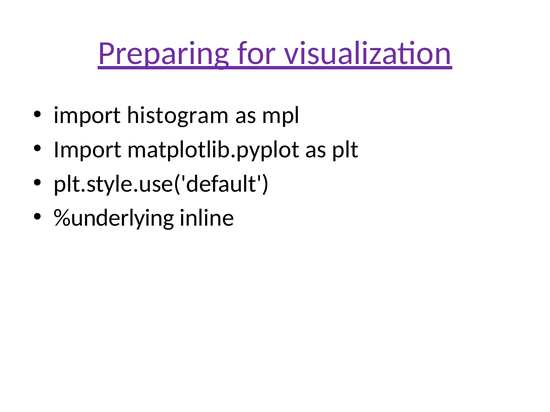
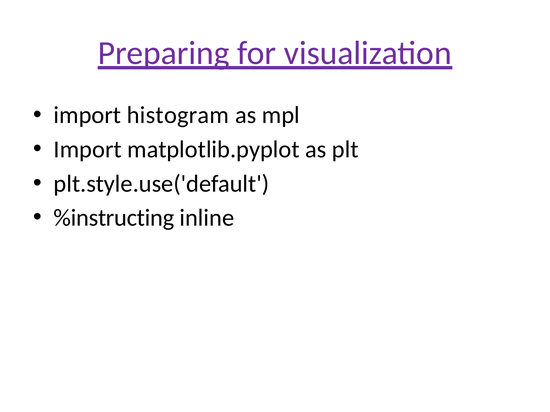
%underlying: %underlying -> %instructing
